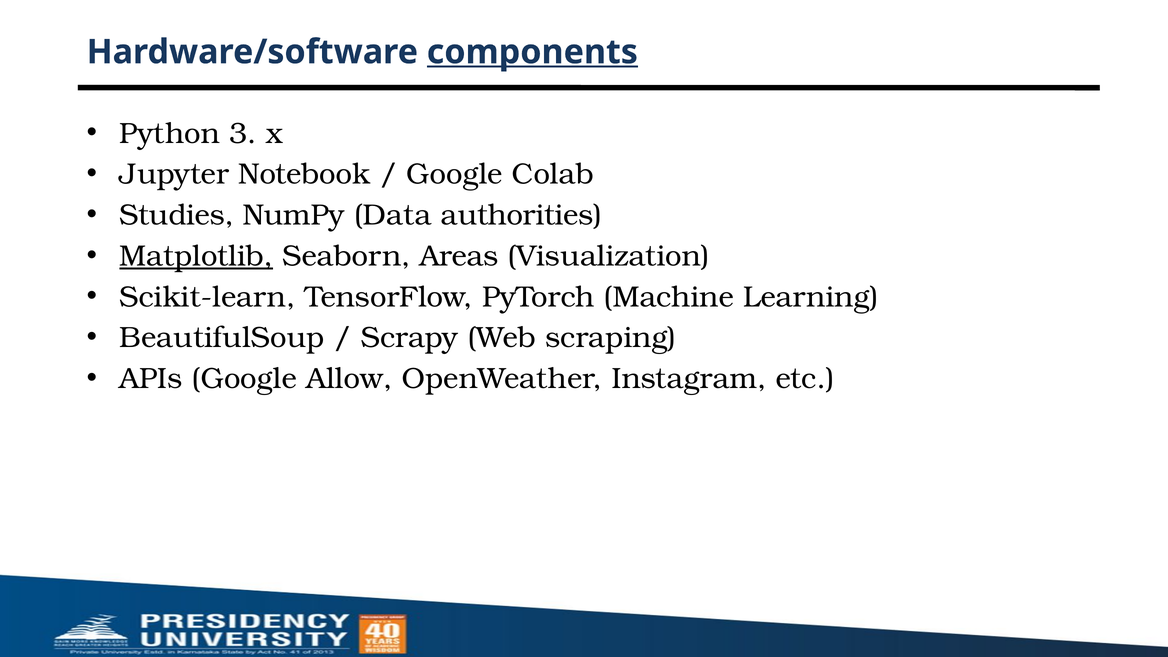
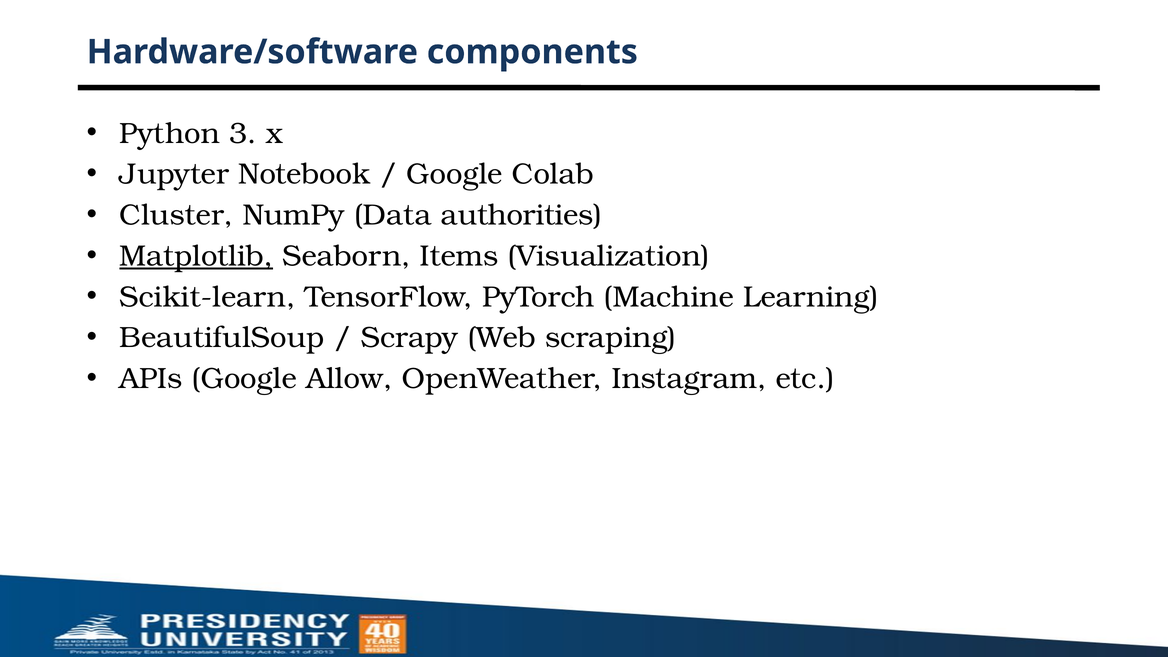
components underline: present -> none
Studies: Studies -> Cluster
Areas: Areas -> Items
